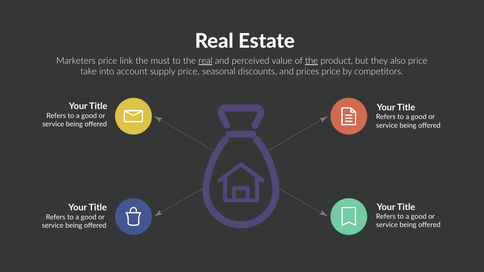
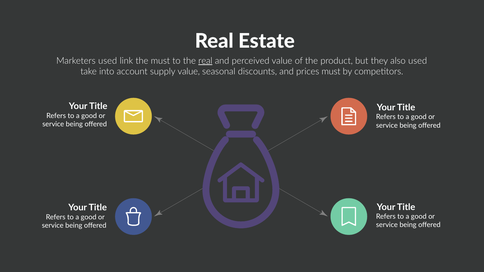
Marketers price: price -> used
the at (312, 61) underline: present -> none
also price: price -> used
supply price: price -> value
prices price: price -> must
